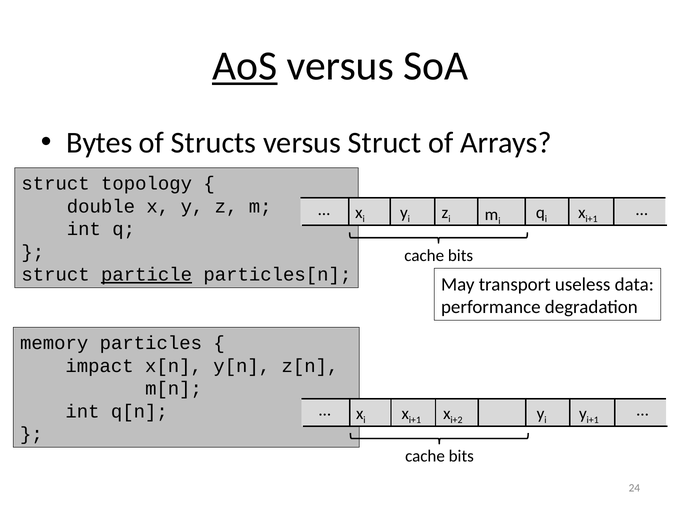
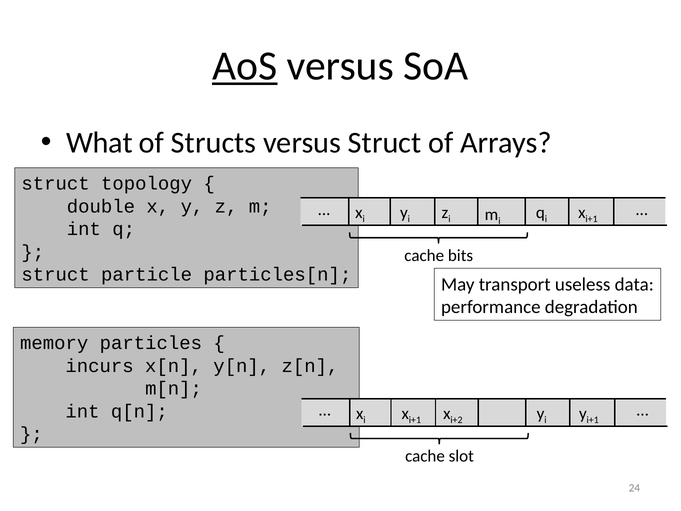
Bytes: Bytes -> What
particle underline: present -> none
impact: impact -> incurs
bits at (461, 456): bits -> slot
